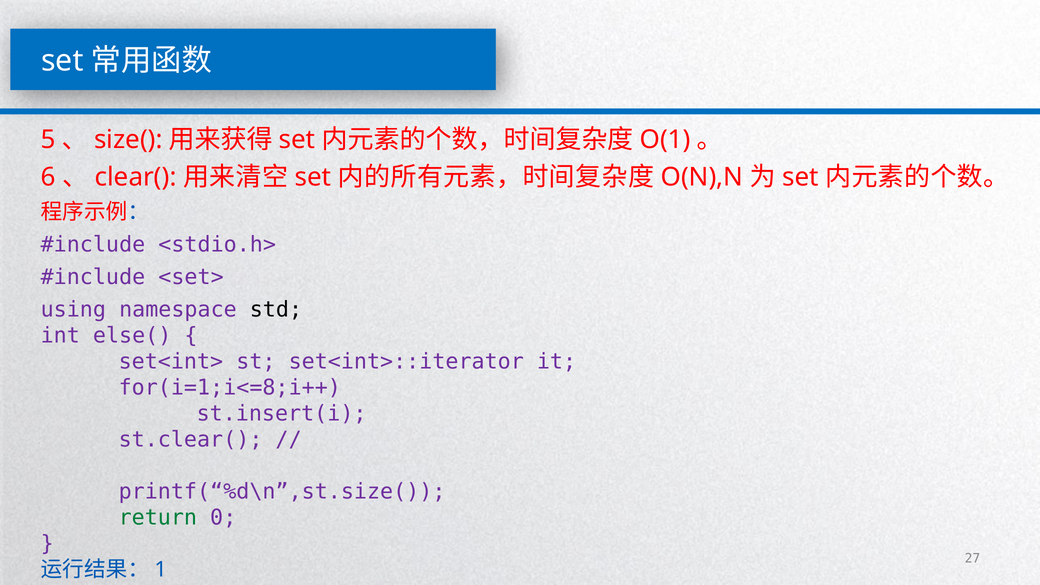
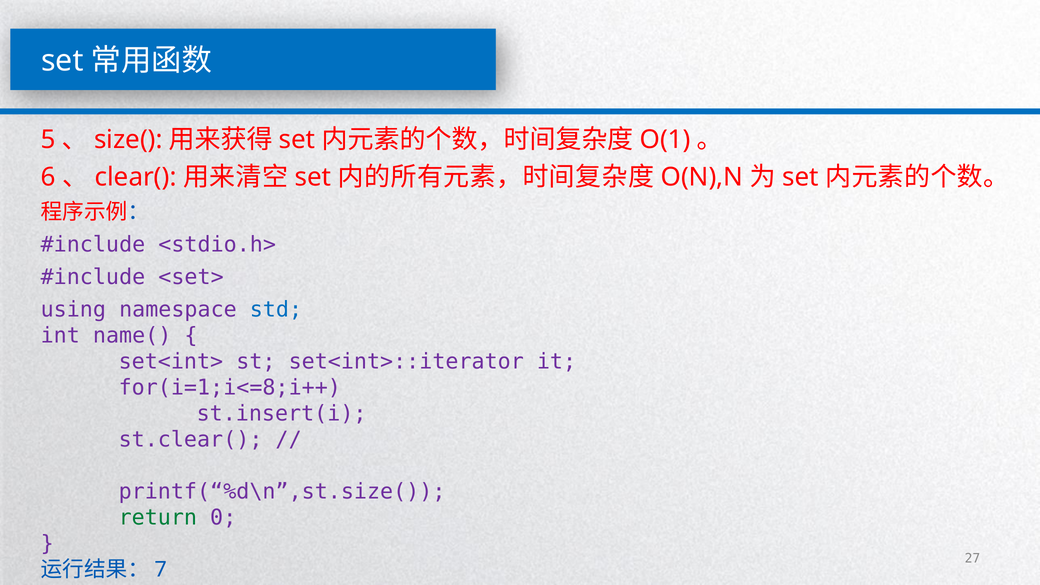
std colour: black -> blue
else(: else( -> name(
1: 1 -> 7
